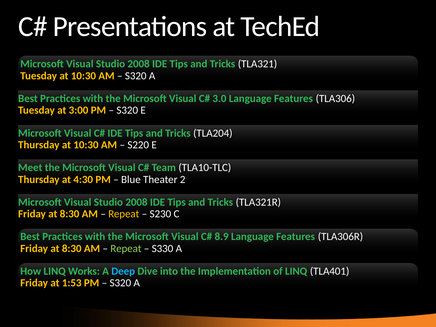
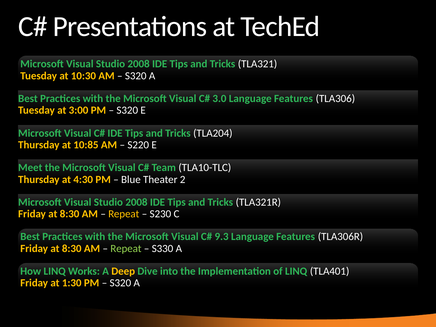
Thursday at 10:30: 10:30 -> 10:85
8.9: 8.9 -> 9.3
Deep colour: light blue -> yellow
1:53: 1:53 -> 1:30
